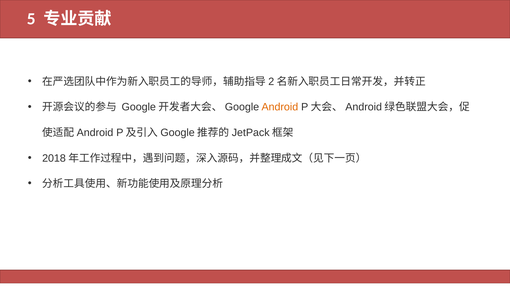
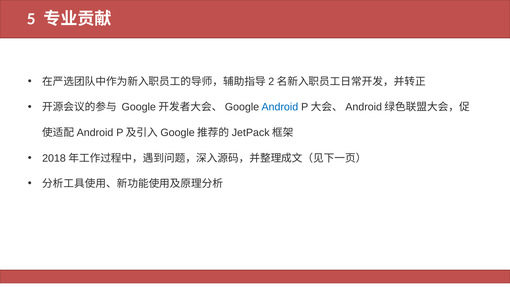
Android colour: orange -> blue
